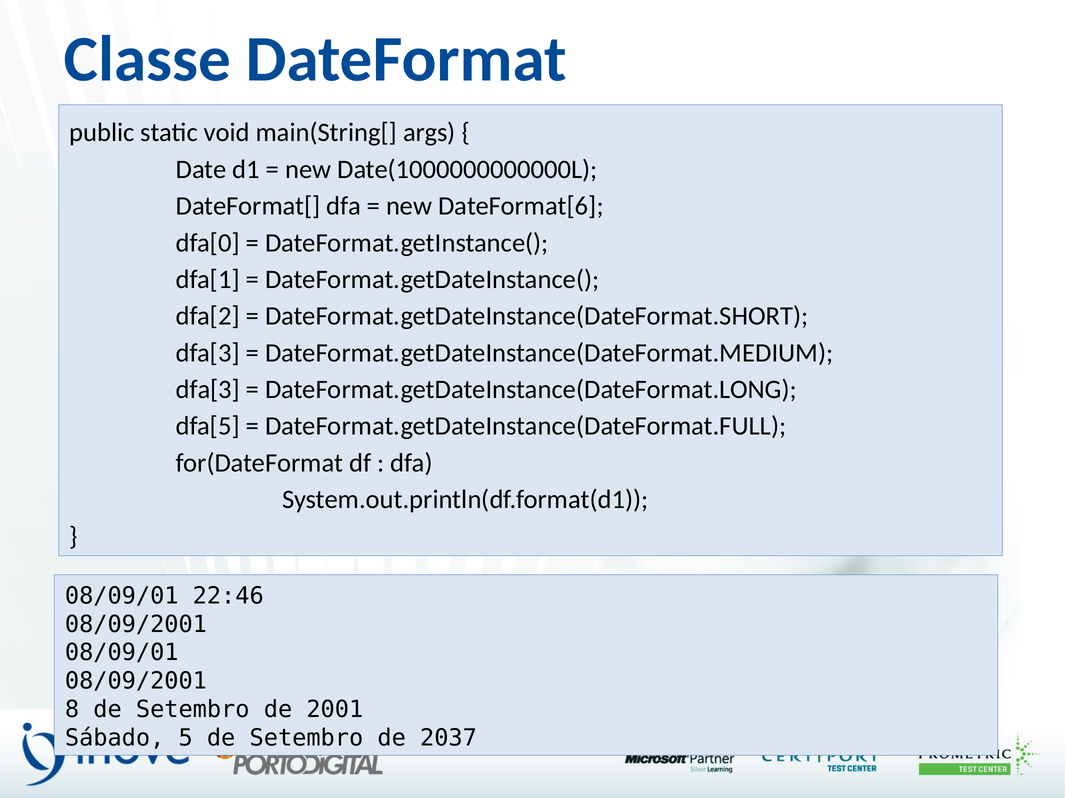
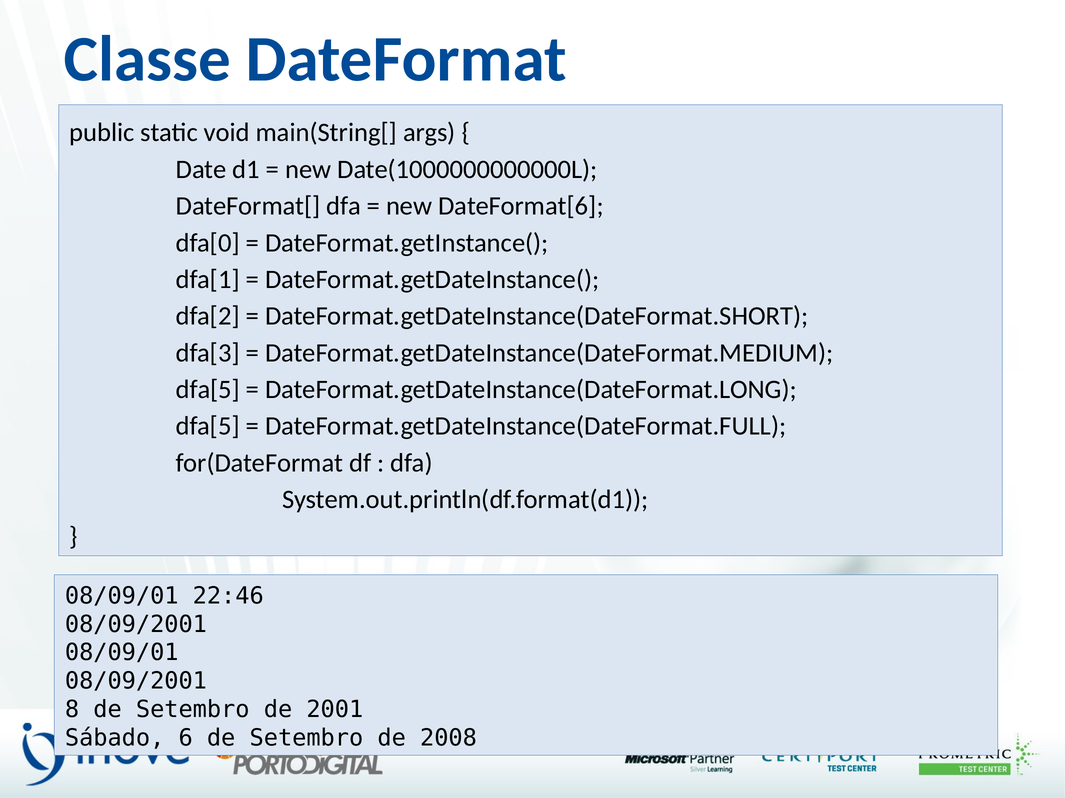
dfa[3 at (208, 390): dfa[3 -> dfa[5
5: 5 -> 6
2037: 2037 -> 2008
